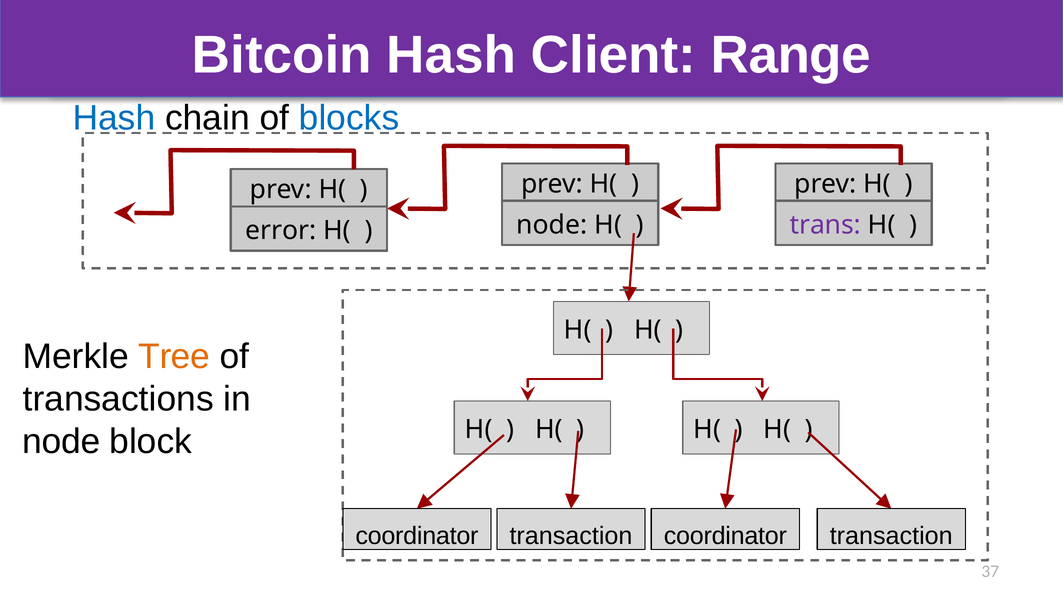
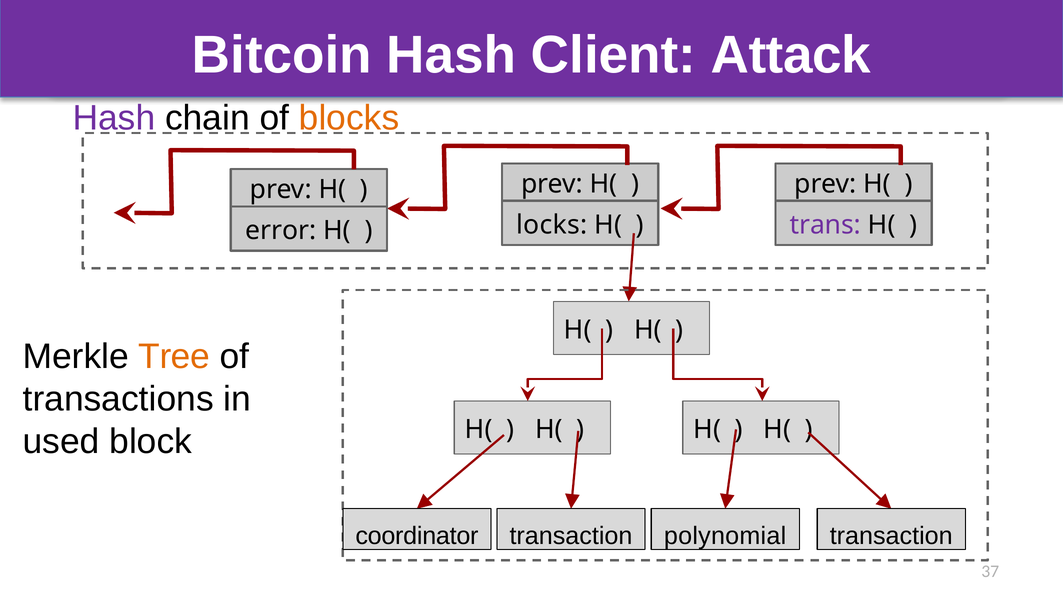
Range: Range -> Attack
Hash at (114, 118) colour: blue -> purple
blocks colour: blue -> orange
node at (552, 225): node -> locks
node at (61, 442): node -> used
transaction coordinator: coordinator -> polynomial
